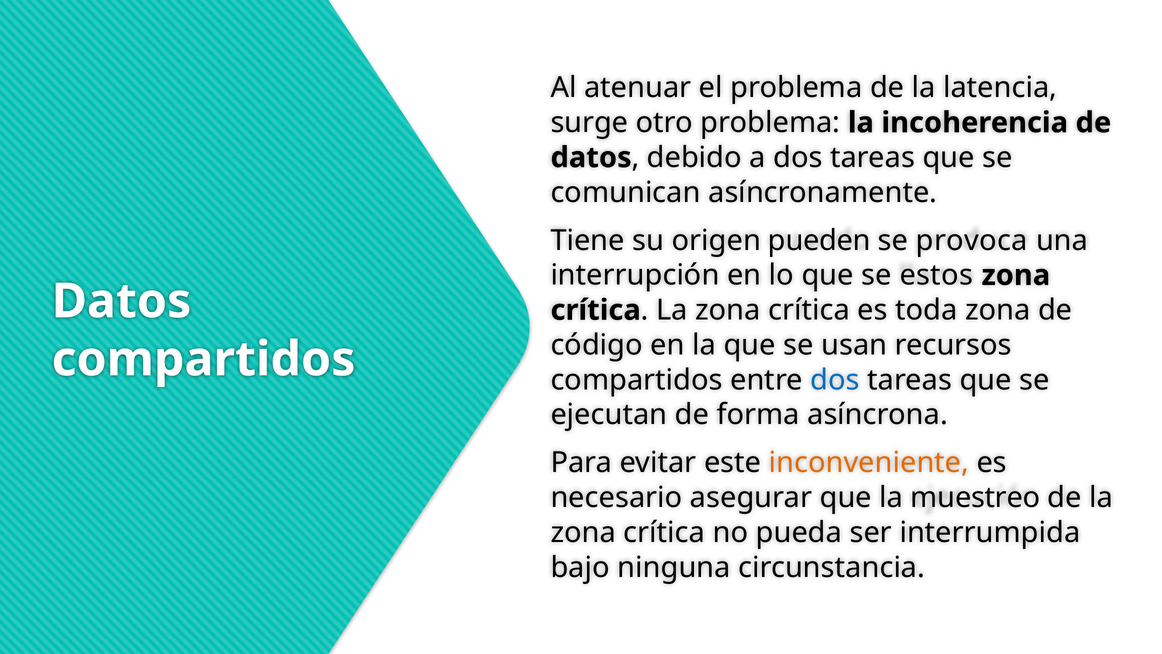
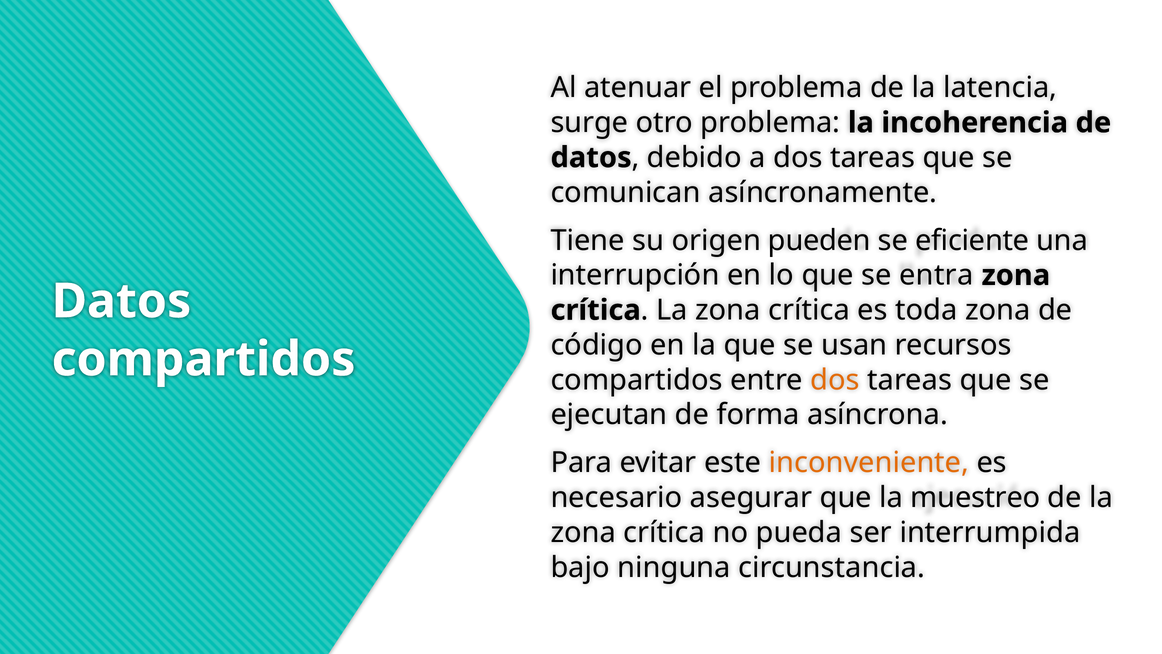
provoca: provoca -> eficiente
estos: estos -> entra
dos at (835, 380) colour: blue -> orange
